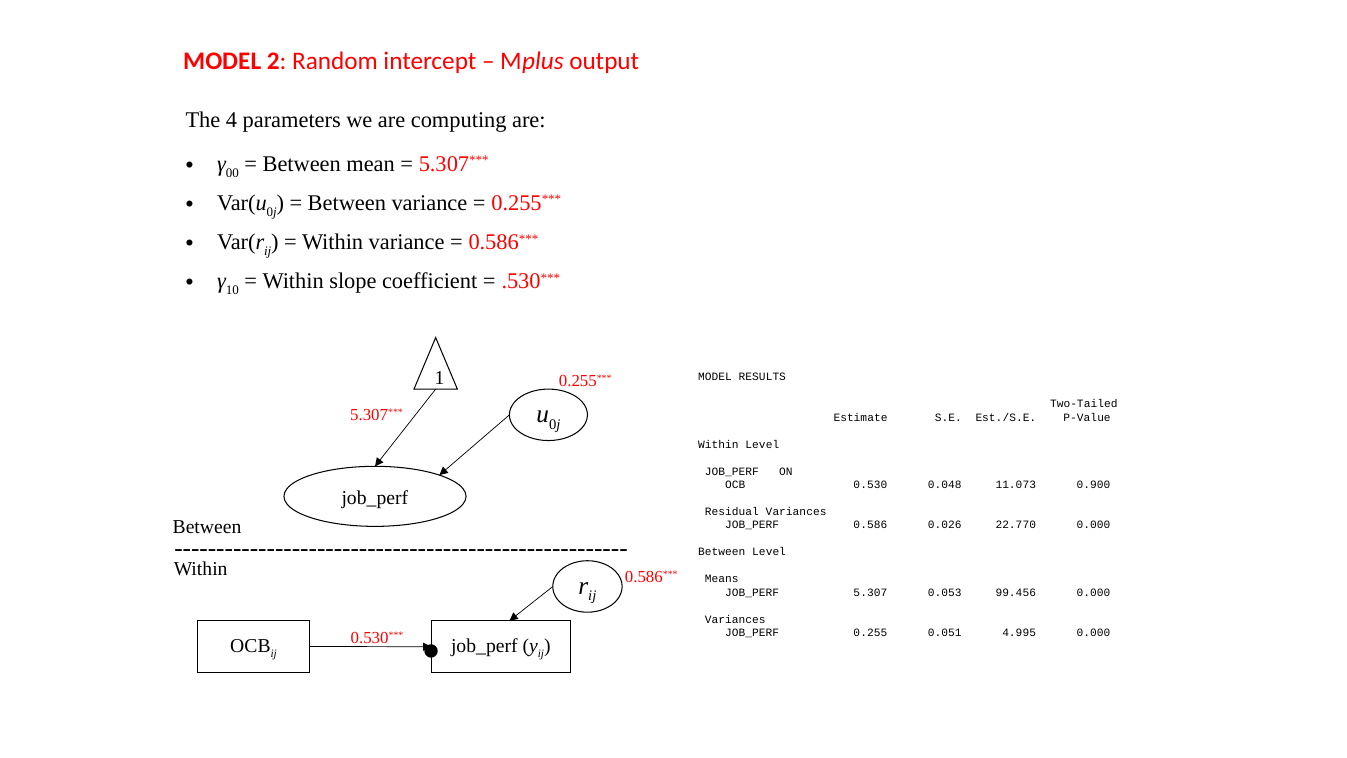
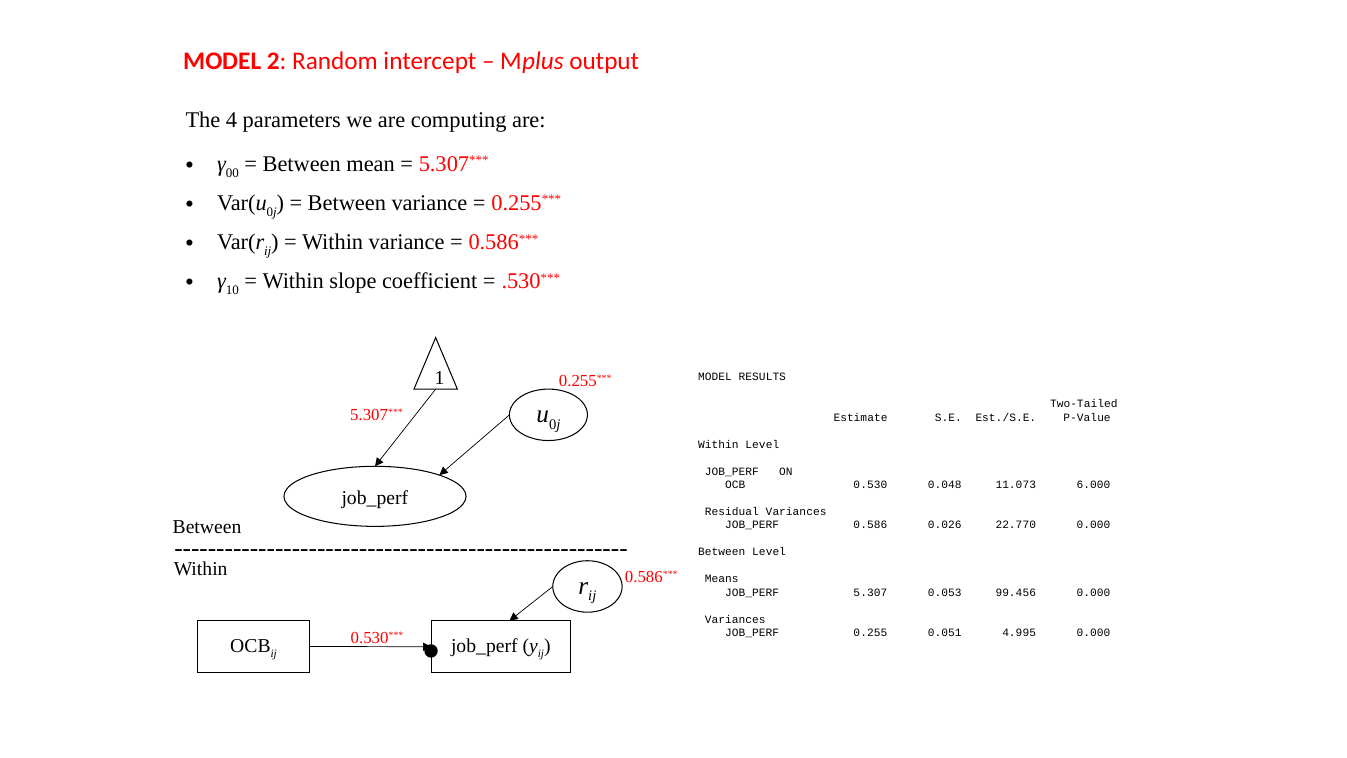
0.900: 0.900 -> 6.000
